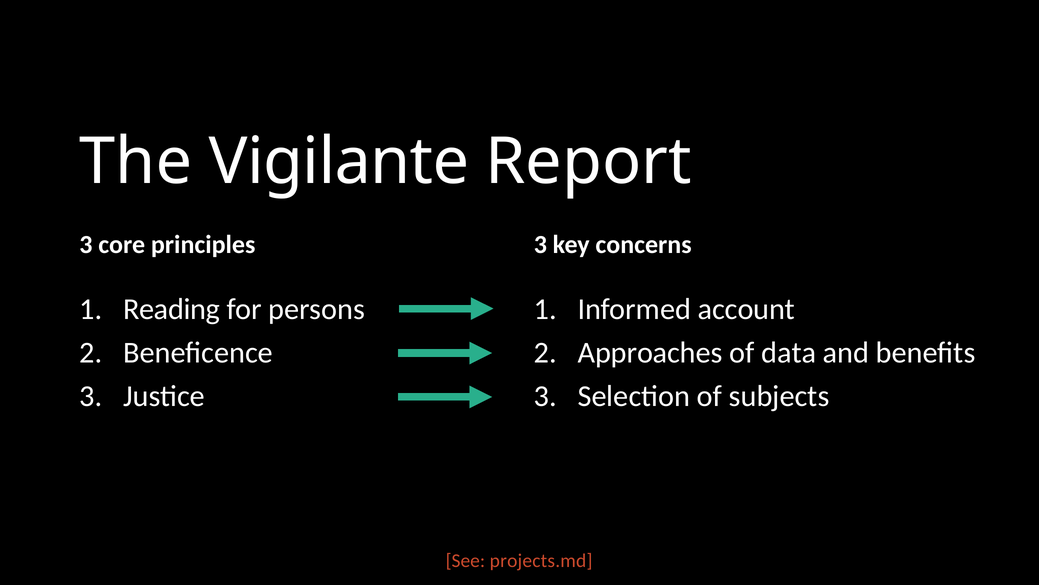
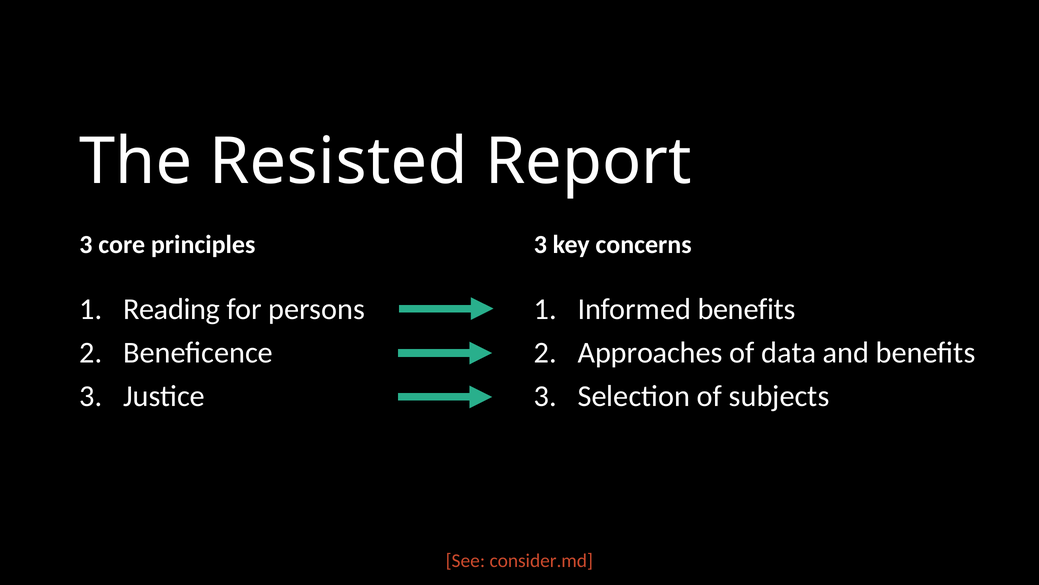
Vigilante: Vigilante -> Resisted
Informed account: account -> benefits
projects.md: projects.md -> consider.md
